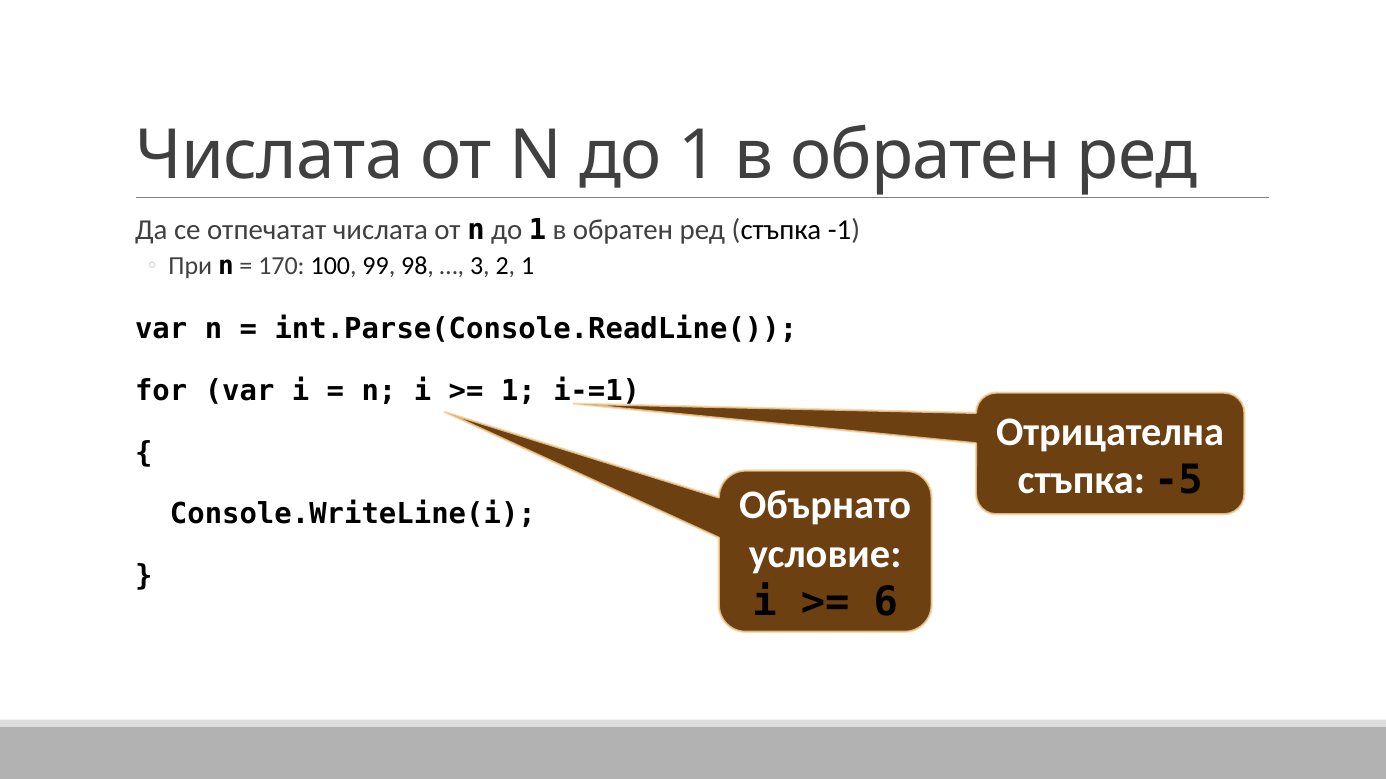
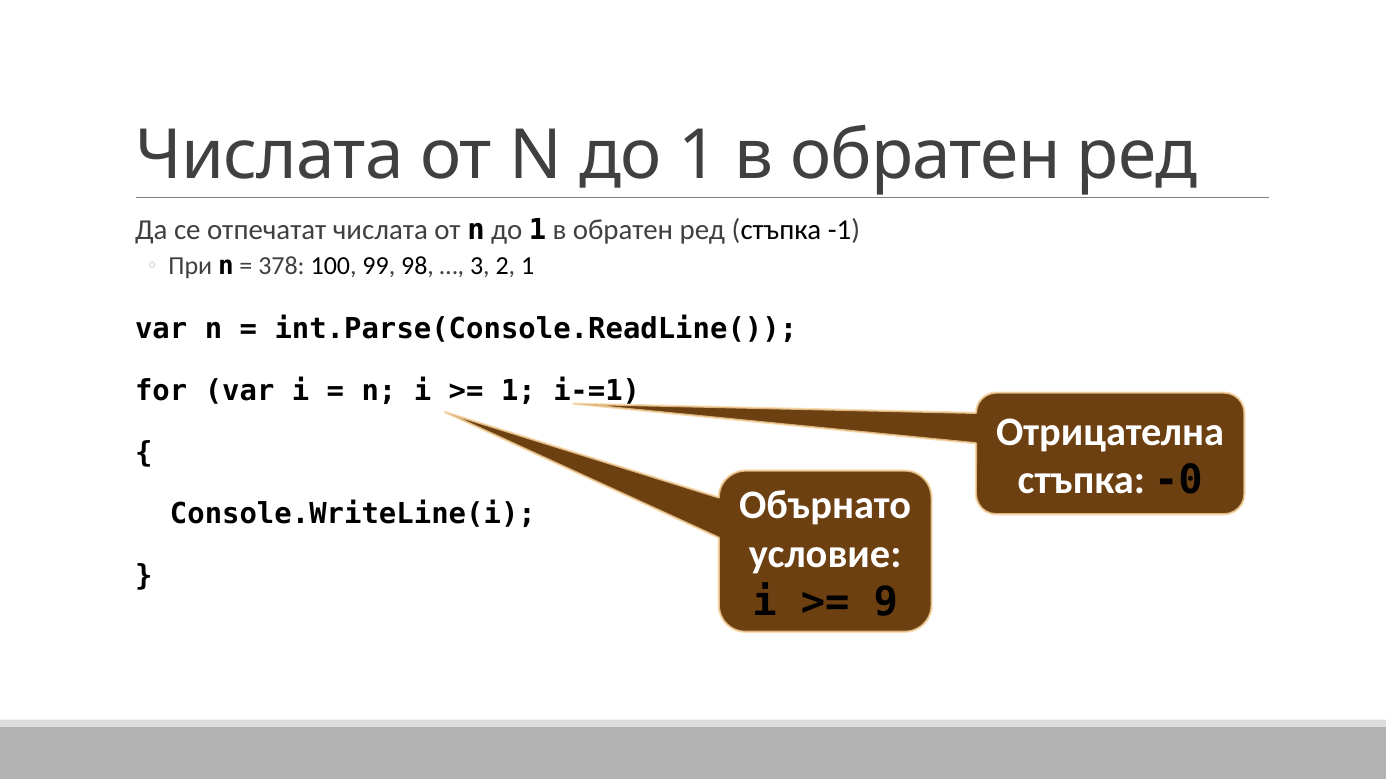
170: 170 -> 378
-5: -5 -> -0
6: 6 -> 9
